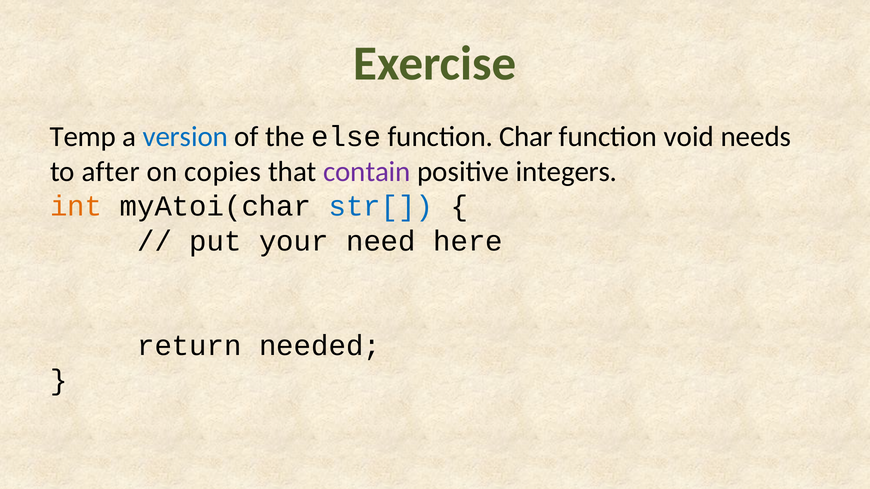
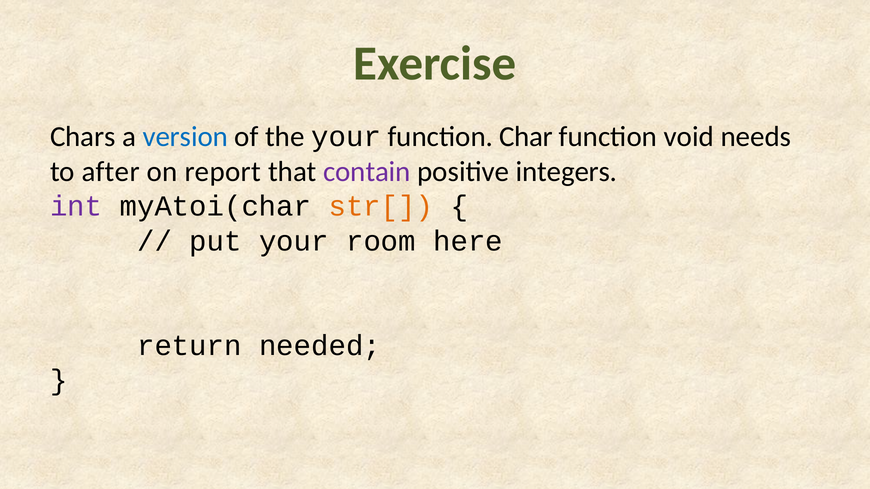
Temp: Temp -> Chars
the else: else -> your
copies: copies -> report
int colour: orange -> purple
str[ colour: blue -> orange
need: need -> room
